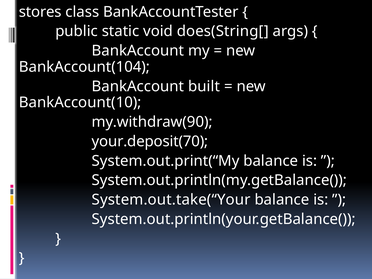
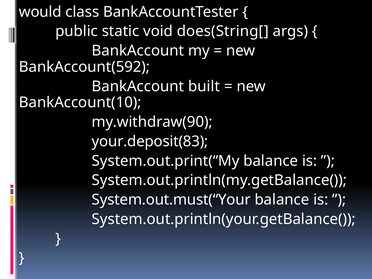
stores: stores -> would
BankAccount(104: BankAccount(104 -> BankAccount(592
your.deposit(70: your.deposit(70 -> your.deposit(83
System.out.take(“Your: System.out.take(“Your -> System.out.must(“Your
